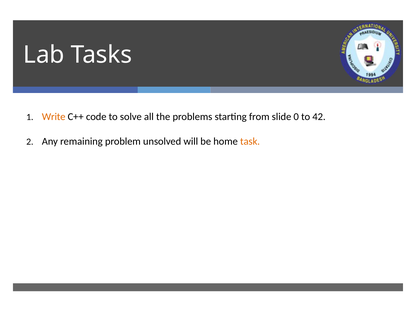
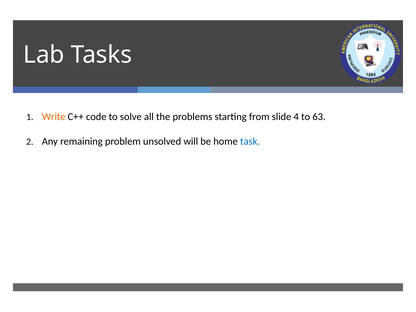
0: 0 -> 4
42: 42 -> 63
task colour: orange -> blue
